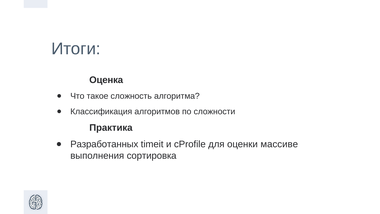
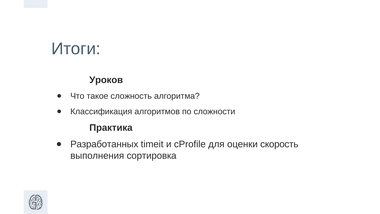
Оценка: Оценка -> Уроков
массиве: массиве -> скорость
